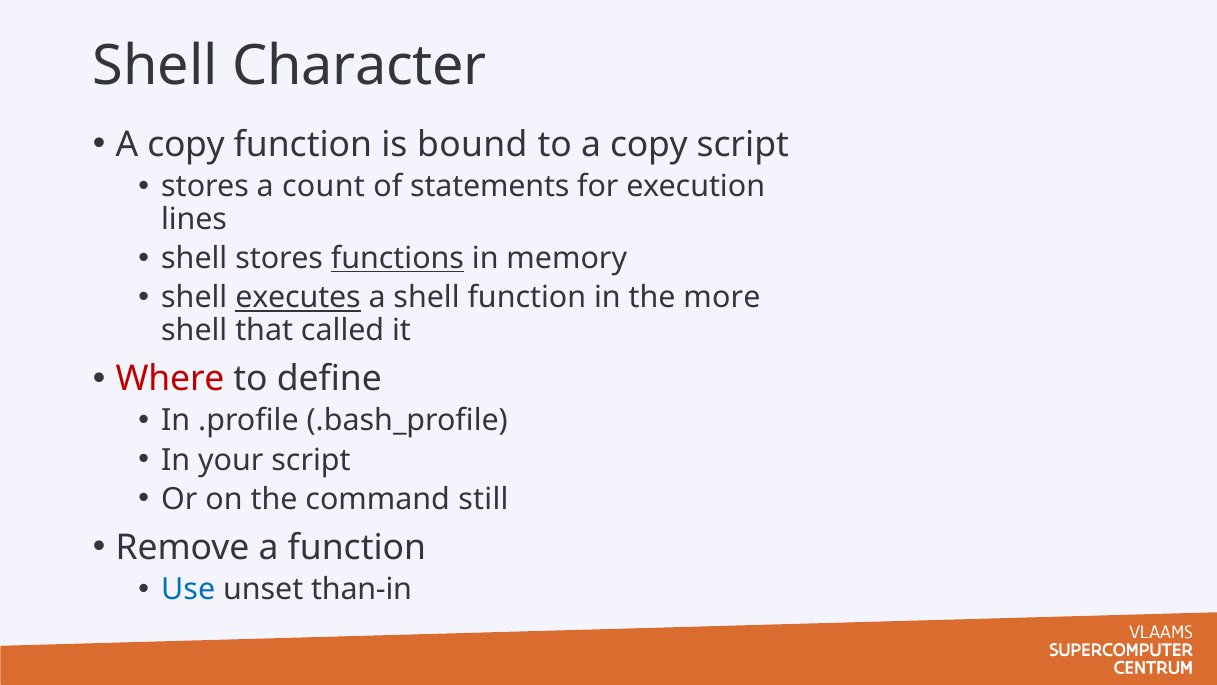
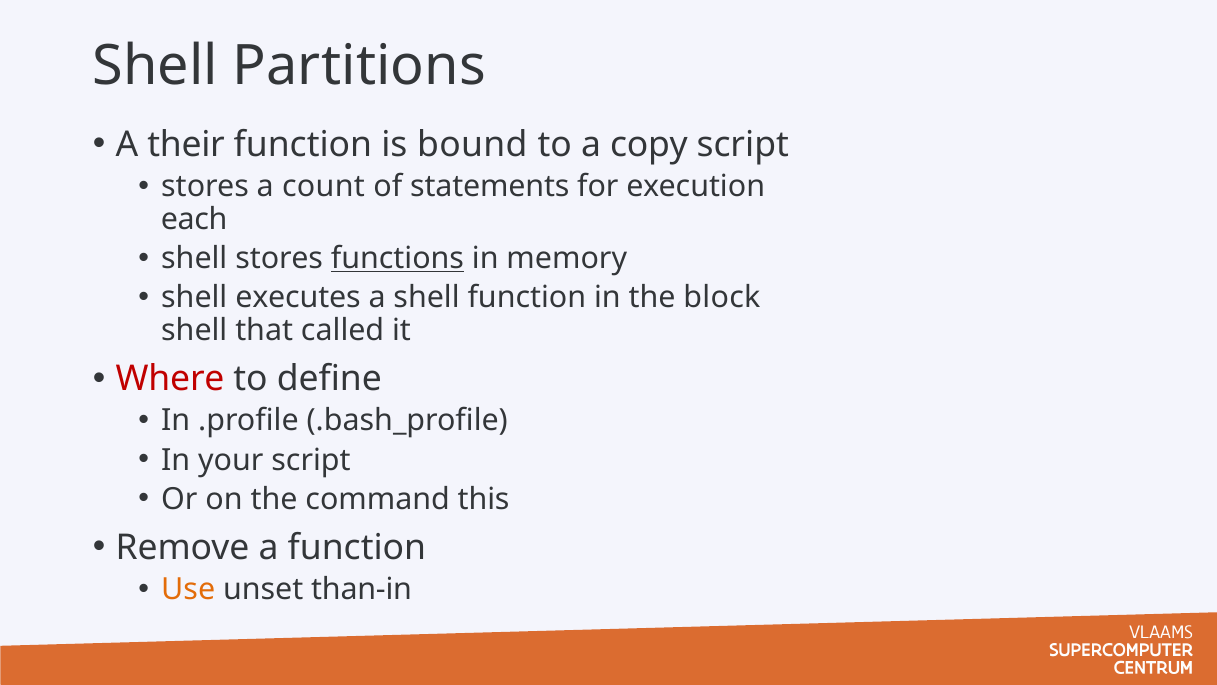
Character: Character -> Partitions
copy at (186, 144): copy -> their
lines: lines -> each
executes underline: present -> none
more: more -> block
still: still -> this
Use colour: blue -> orange
